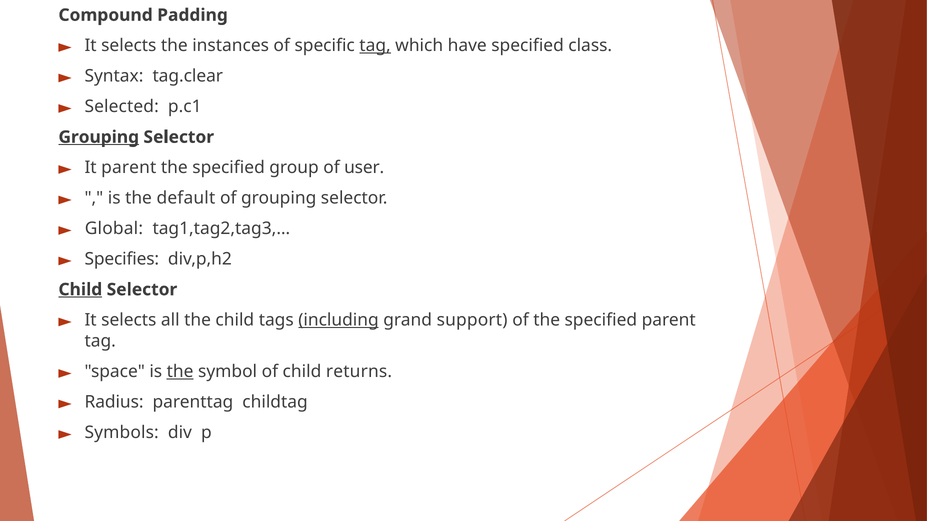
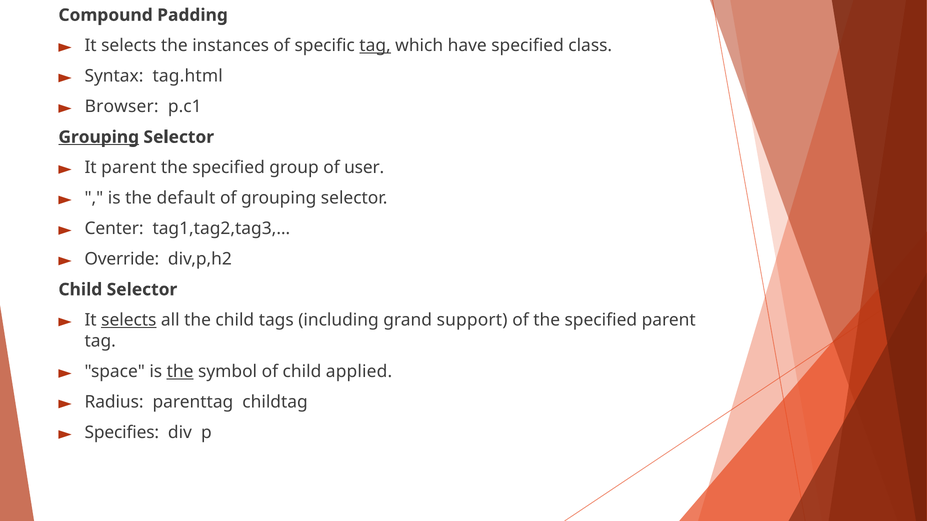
tag.clear: tag.clear -> tag.html
Selected: Selected -> Browser
Global: Global -> Center
Specifies: Specifies -> Override
Child at (80, 290) underline: present -> none
selects at (129, 320) underline: none -> present
including underline: present -> none
returns: returns -> applied
Symbols: Symbols -> Specifies
